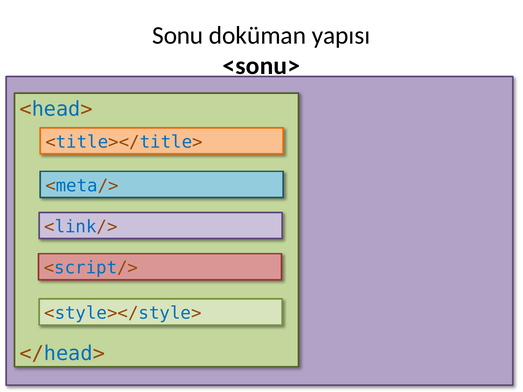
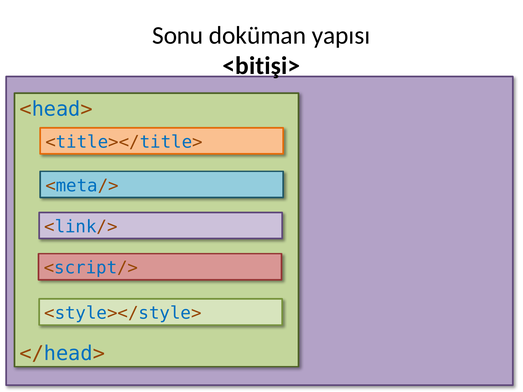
<sonu>: <sonu> -> <bitişi>
